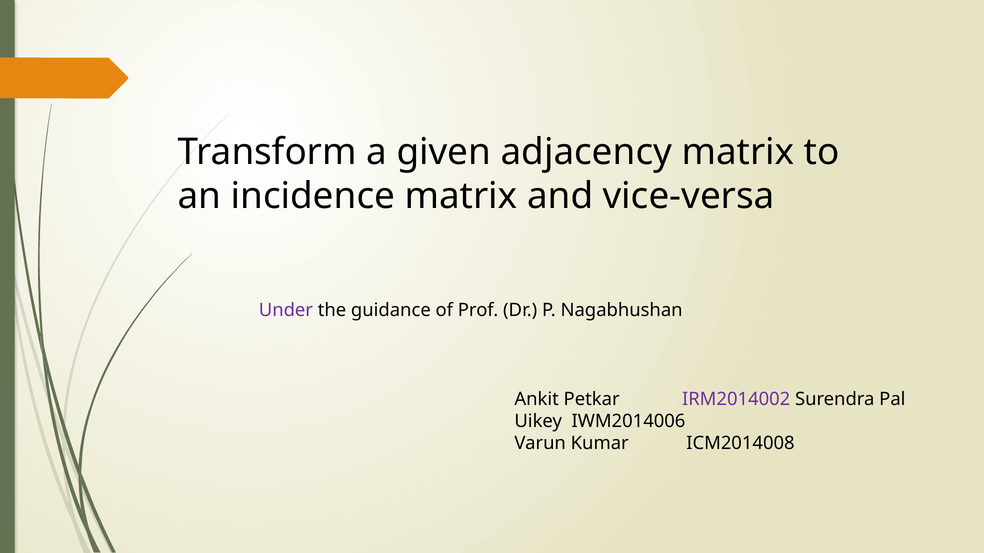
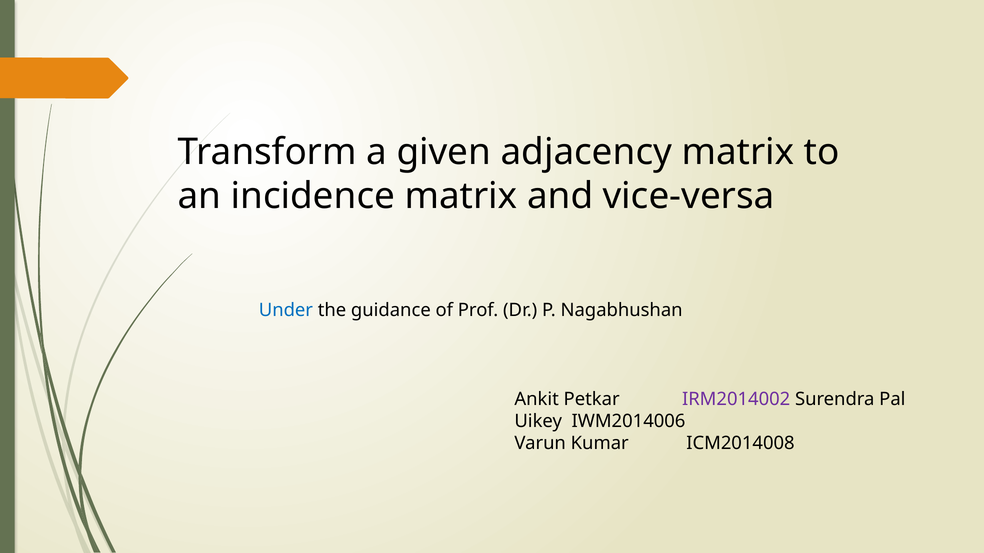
Under colour: purple -> blue
